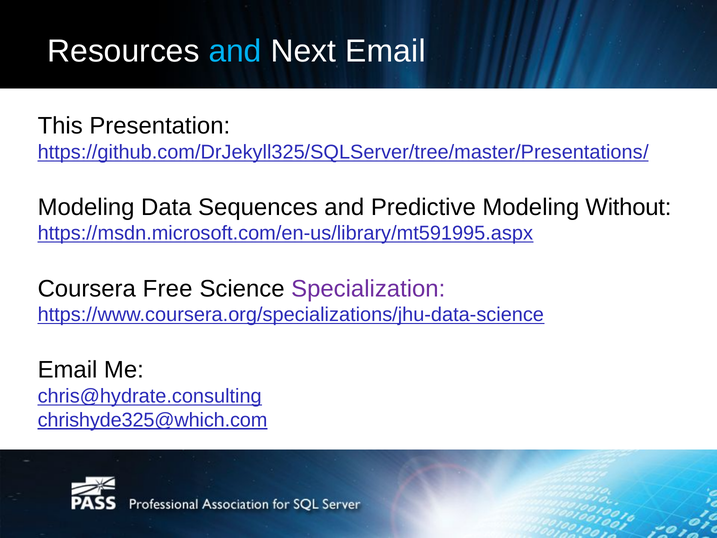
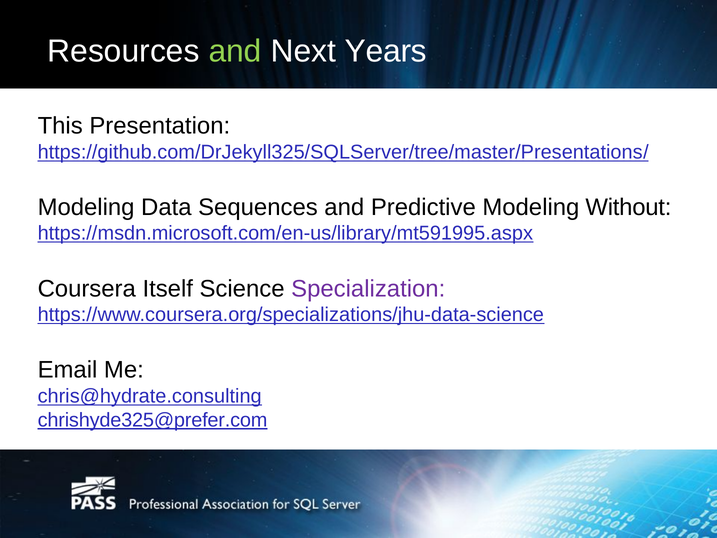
and at (235, 51) colour: light blue -> light green
Next Email: Email -> Years
Free: Free -> Itself
chrishyde325@which.com: chrishyde325@which.com -> chrishyde325@prefer.com
